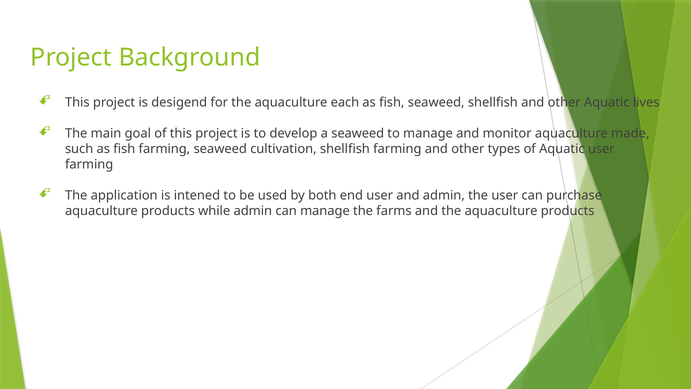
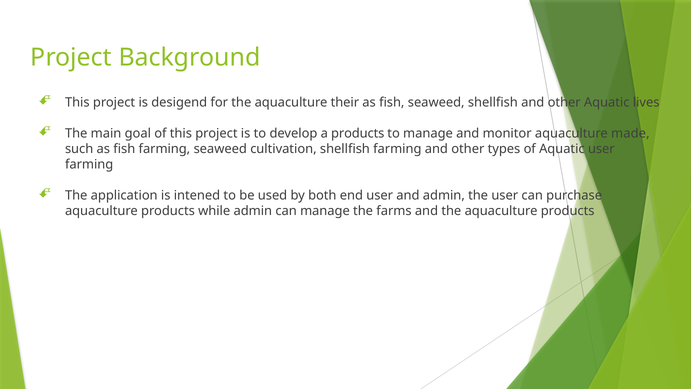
each: each -> their
a seaweed: seaweed -> products
